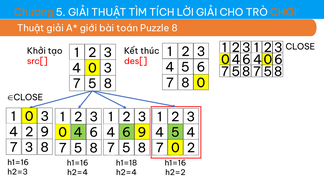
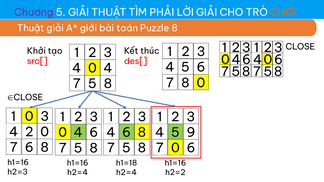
Chương colour: orange -> purple
TÍCH: TÍCH -> PHẢI
4 0 3: 3 -> 4
2 9: 9 -> 0
4 6 9: 9 -> 8
5 4: 4 -> 9
7 3: 3 -> 6
0 2: 2 -> 6
